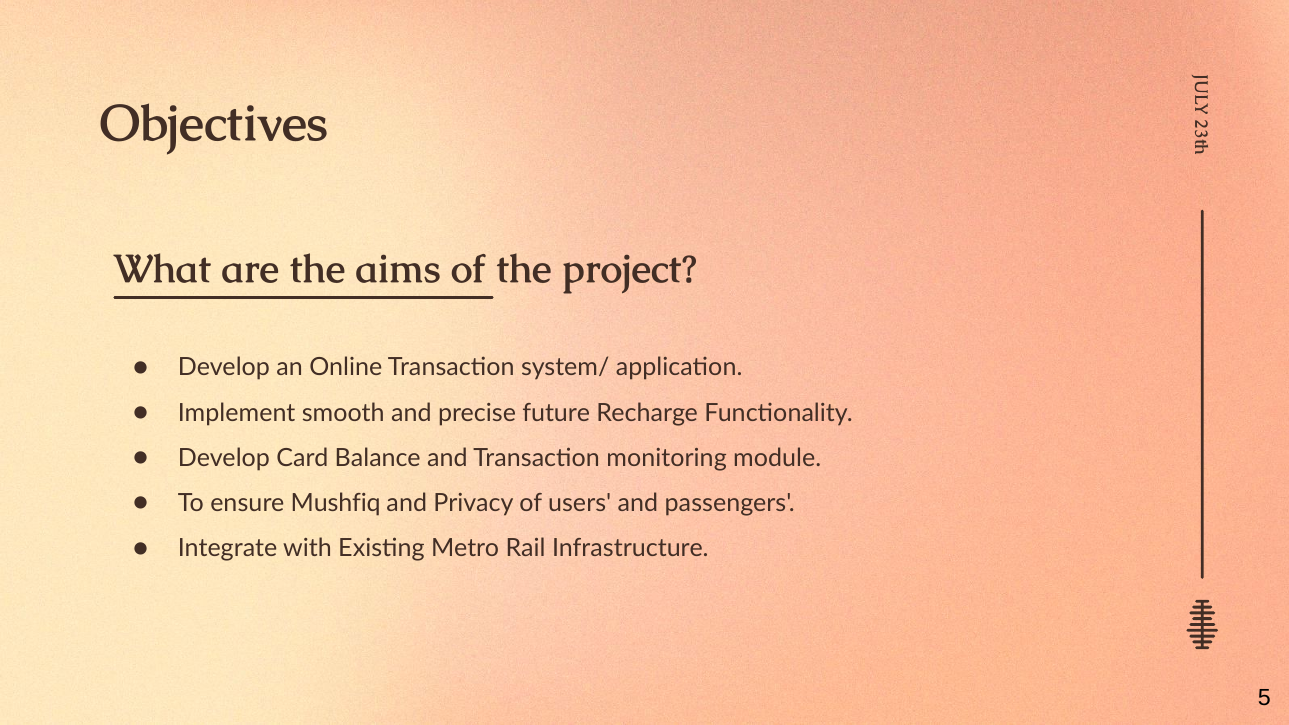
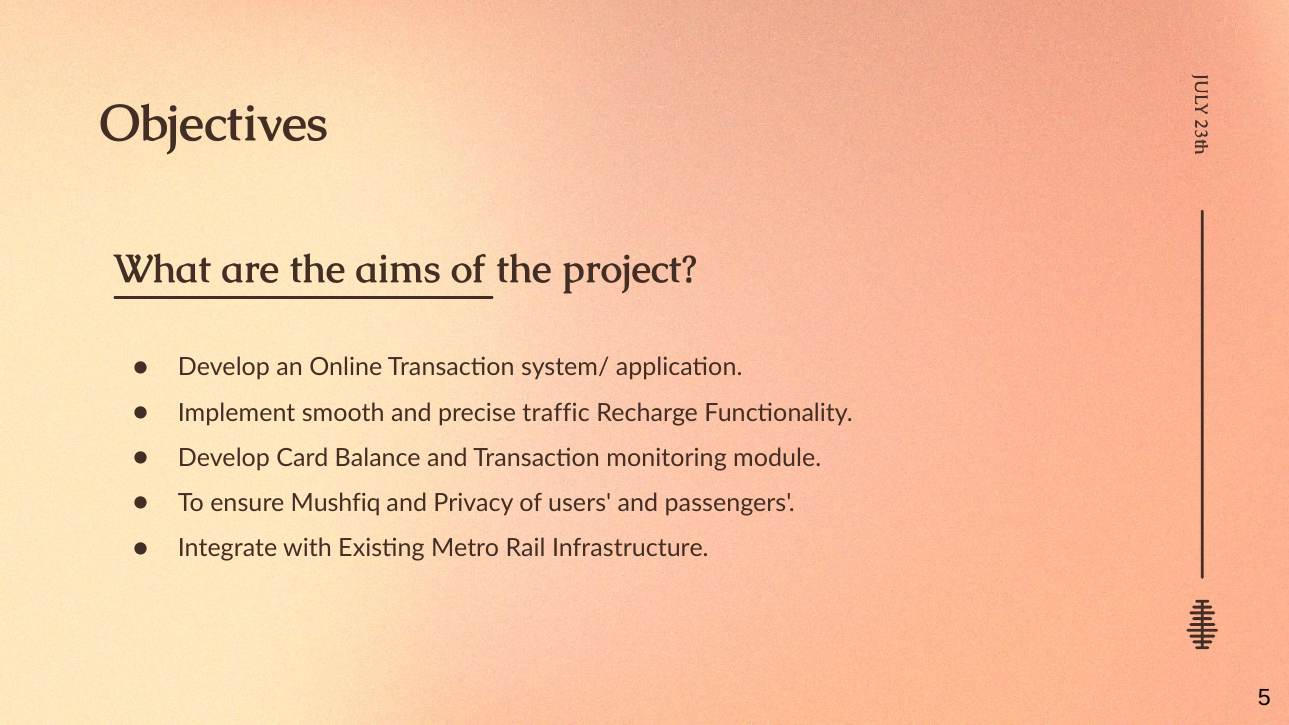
future: future -> traffic
